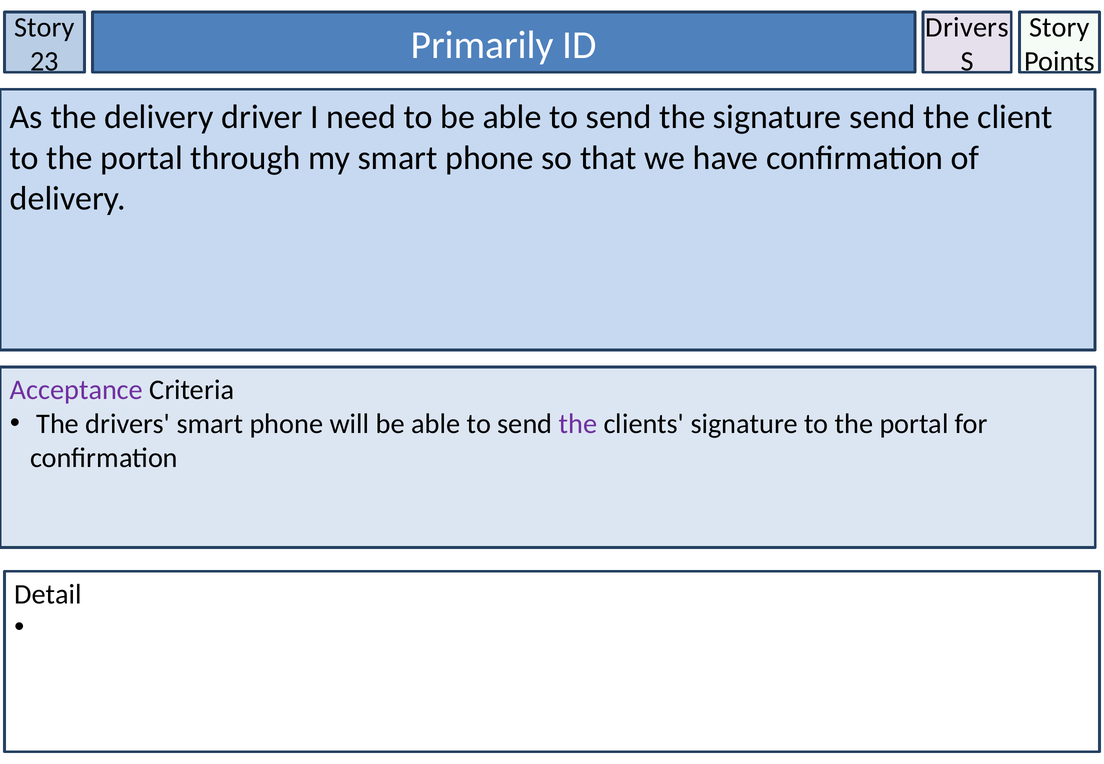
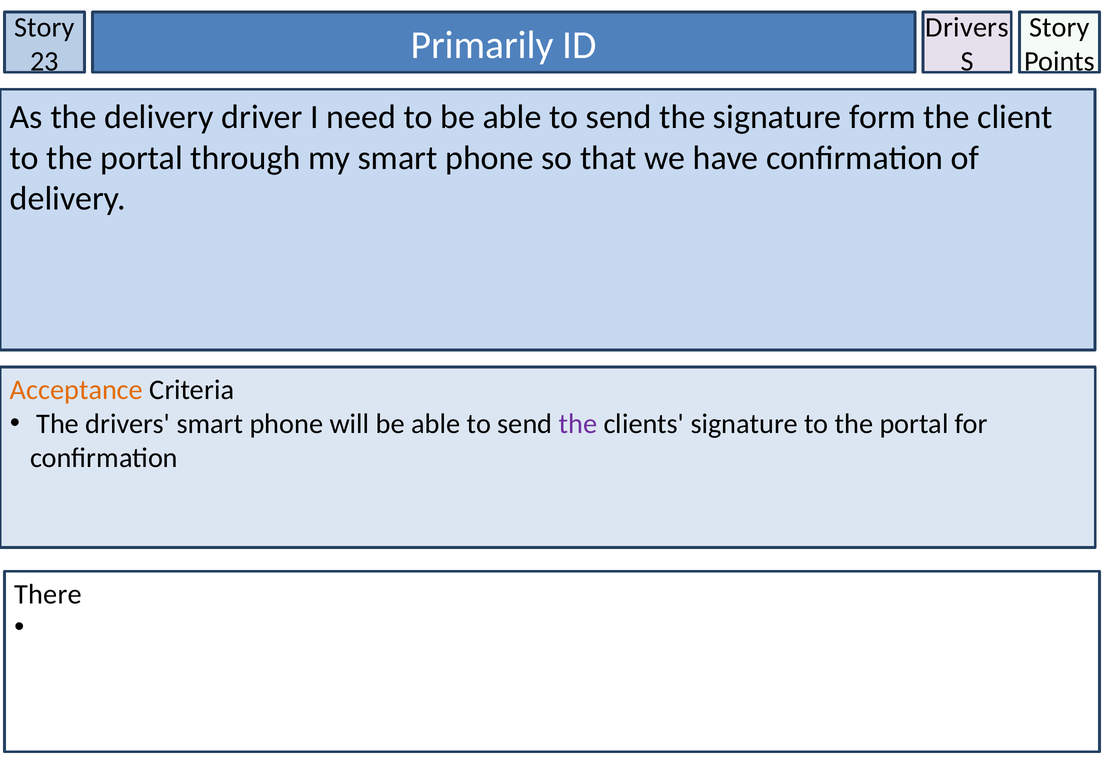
signature send: send -> form
Acceptance colour: purple -> orange
Detail: Detail -> There
